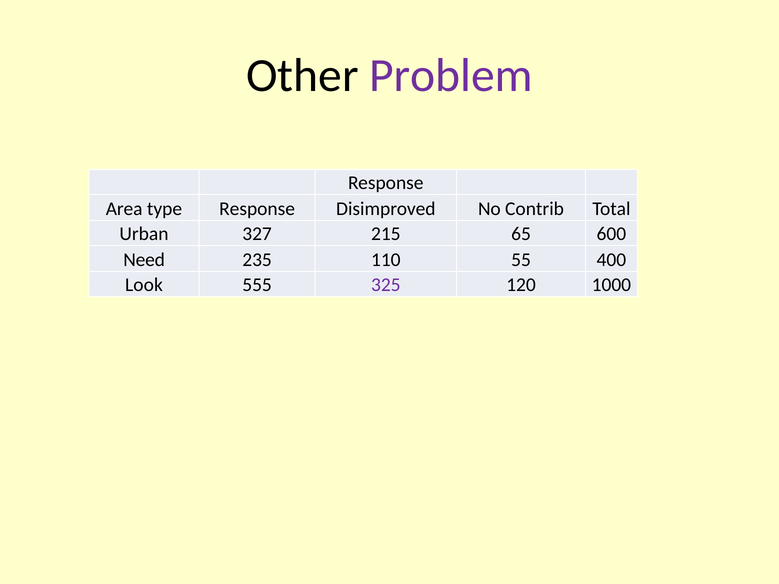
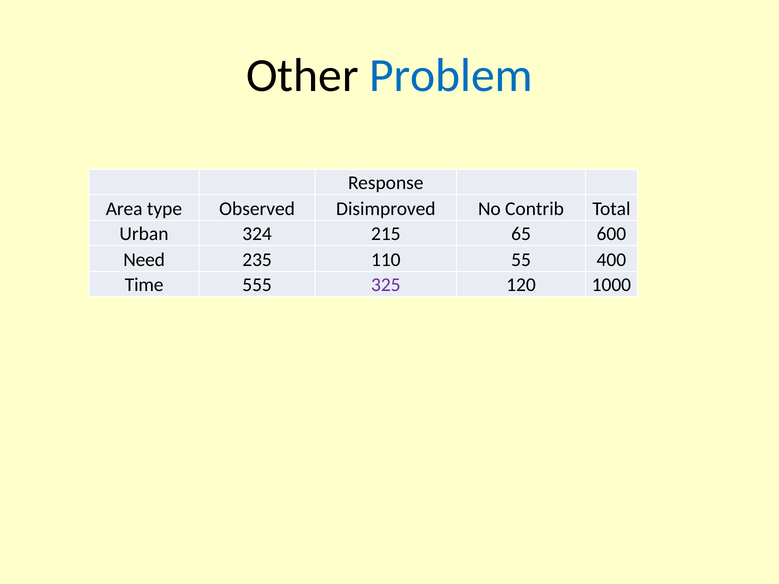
Problem colour: purple -> blue
type Response: Response -> Observed
327: 327 -> 324
Look: Look -> Time
